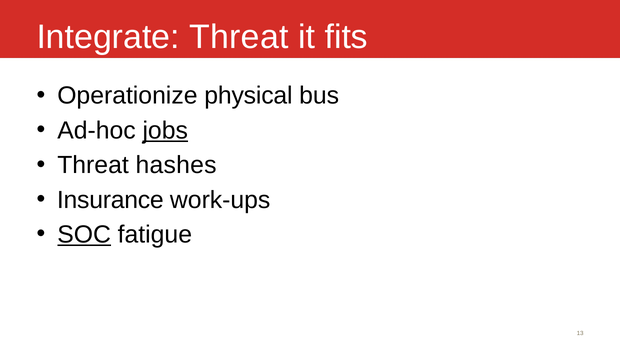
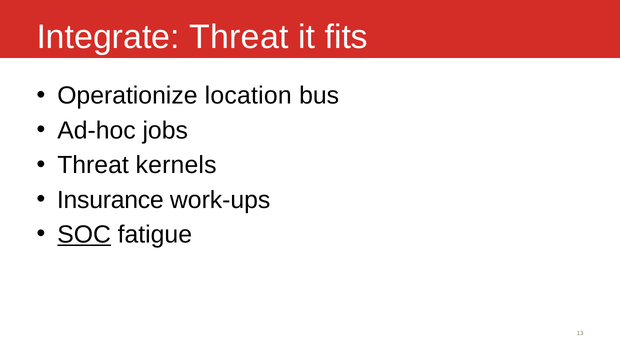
physical: physical -> location
jobs underline: present -> none
hashes: hashes -> kernels
